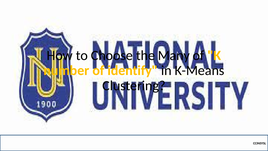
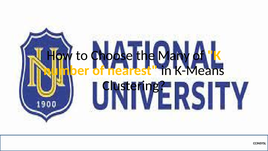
identify: identify -> nearest
